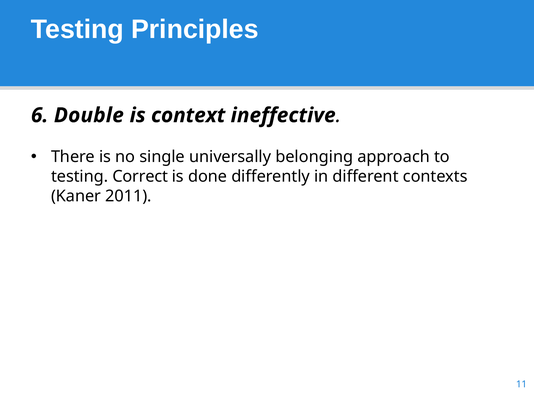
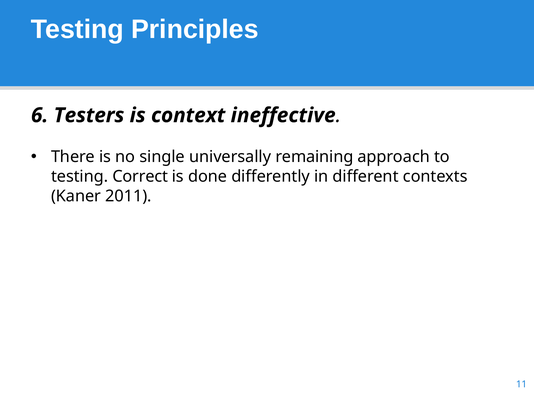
Double: Double -> Testers
belonging: belonging -> remaining
